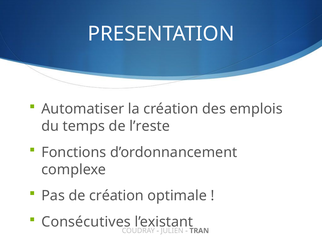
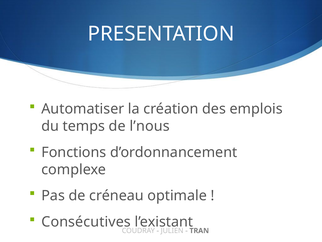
l’reste: l’reste -> l’nous
de création: création -> créneau
